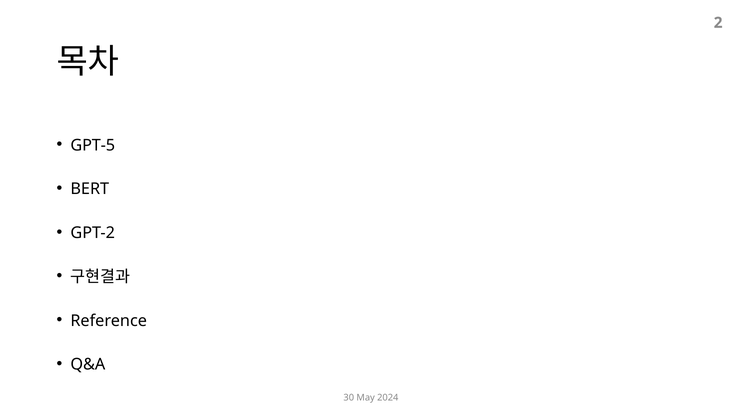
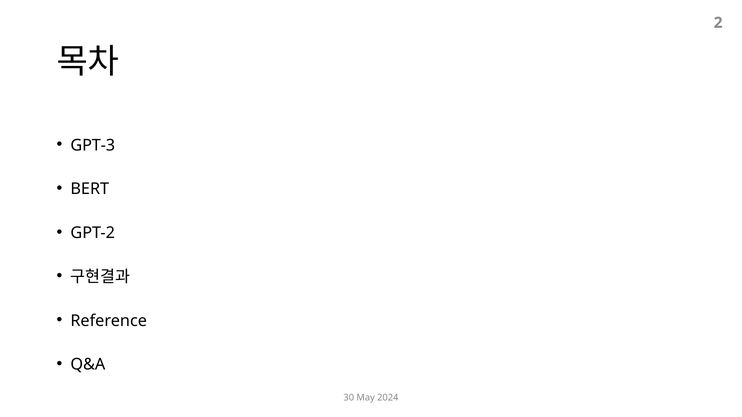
GPT-5: GPT-5 -> GPT-3
